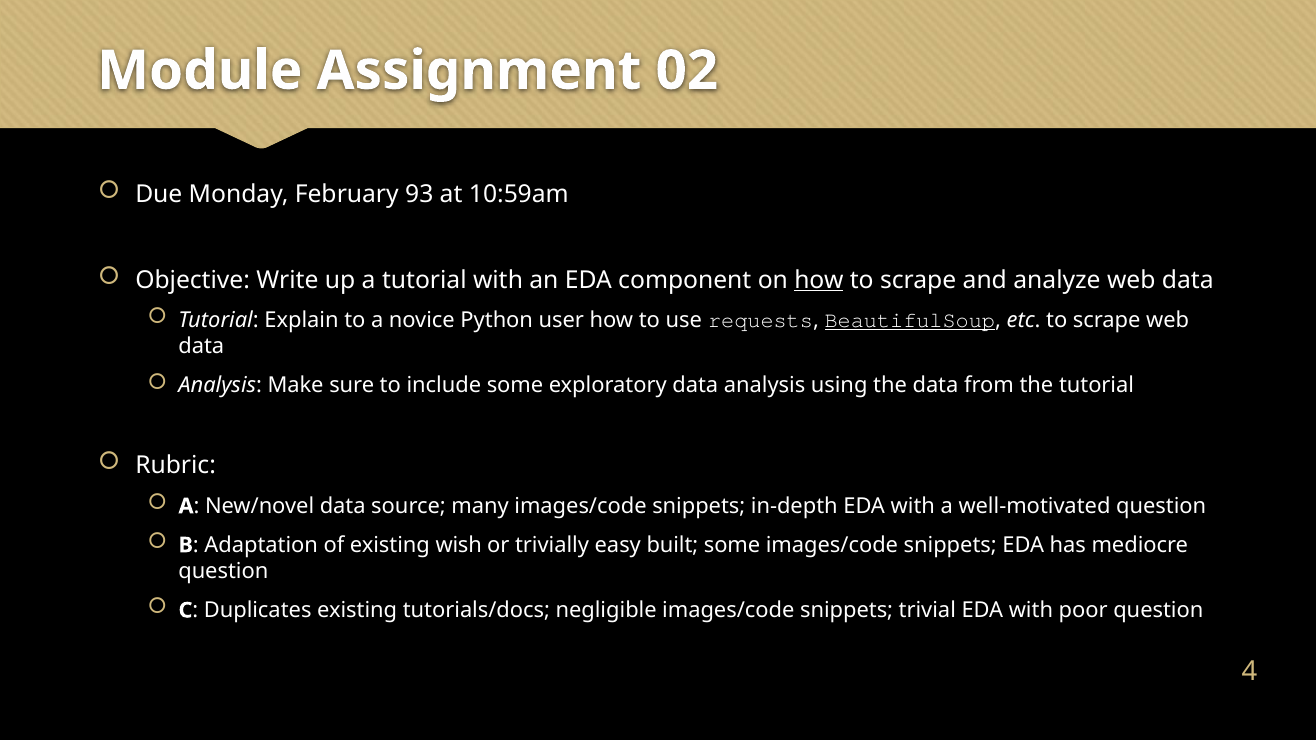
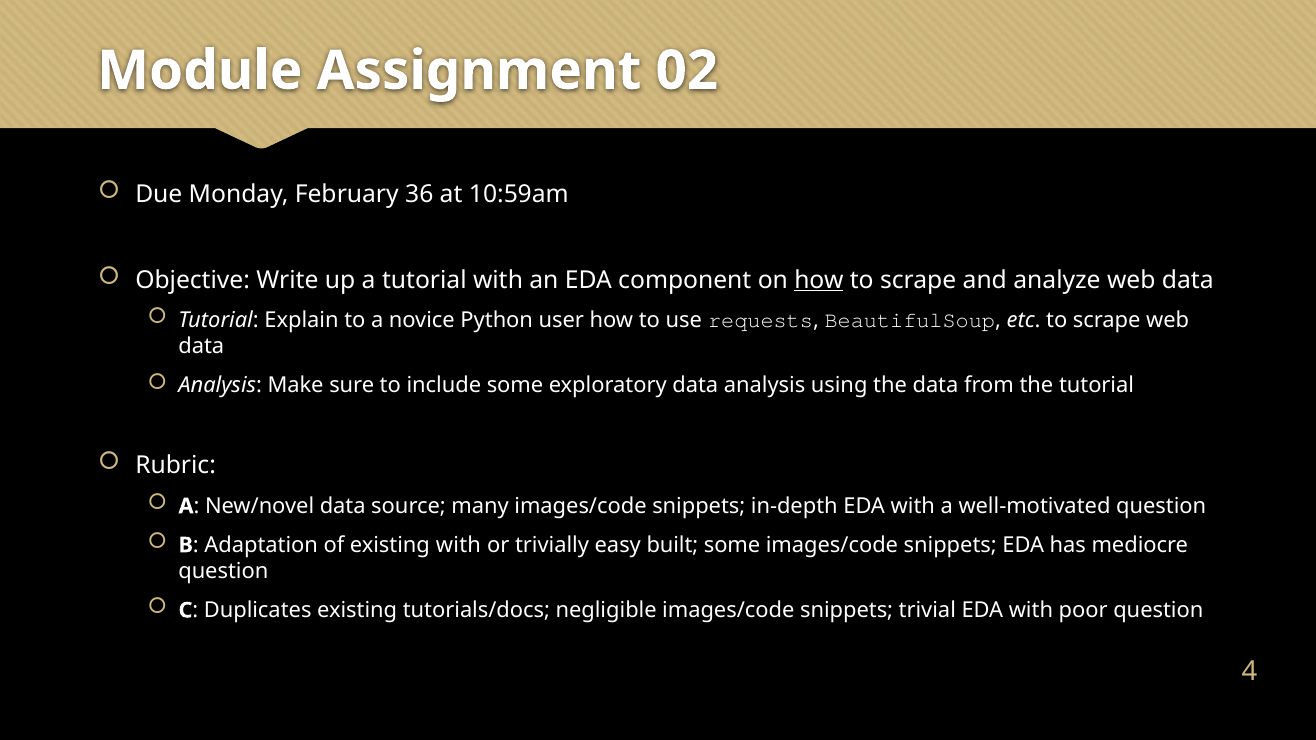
93: 93 -> 36
BeautifulSoup underline: present -> none
existing wish: wish -> with
